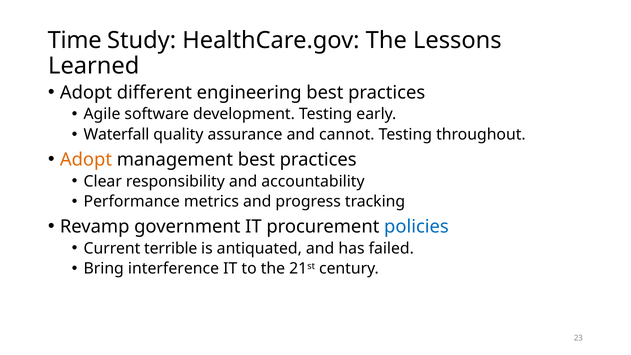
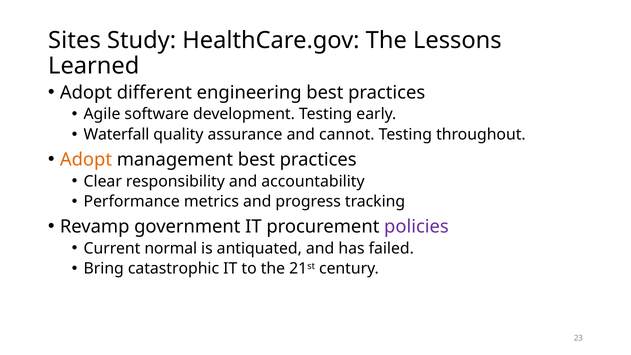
Time: Time -> Sites
policies colour: blue -> purple
terrible: terrible -> normal
interference: interference -> catastrophic
